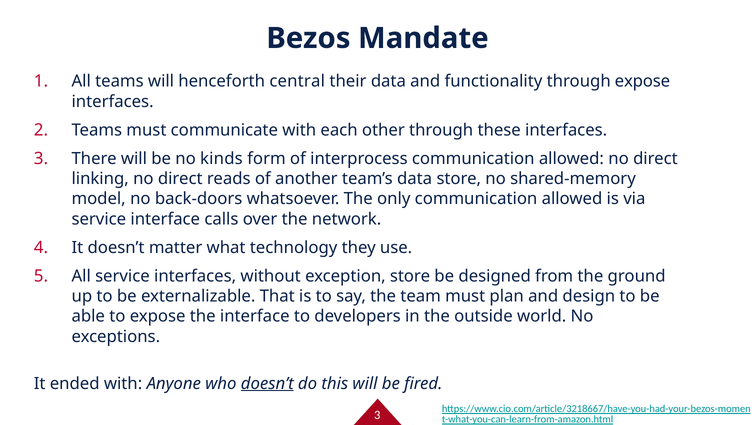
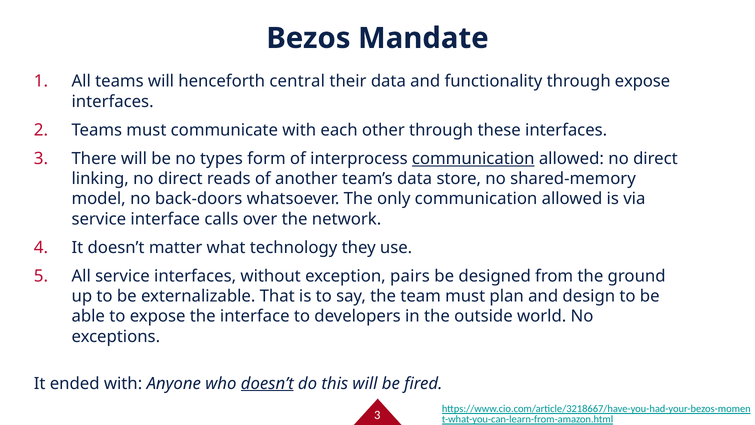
kinds: kinds -> types
communication at (473, 159) underline: none -> present
exception store: store -> pairs
